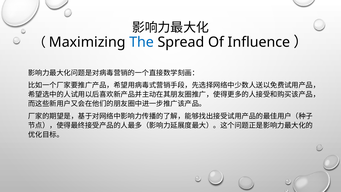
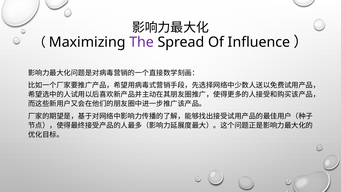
The colour: blue -> purple
